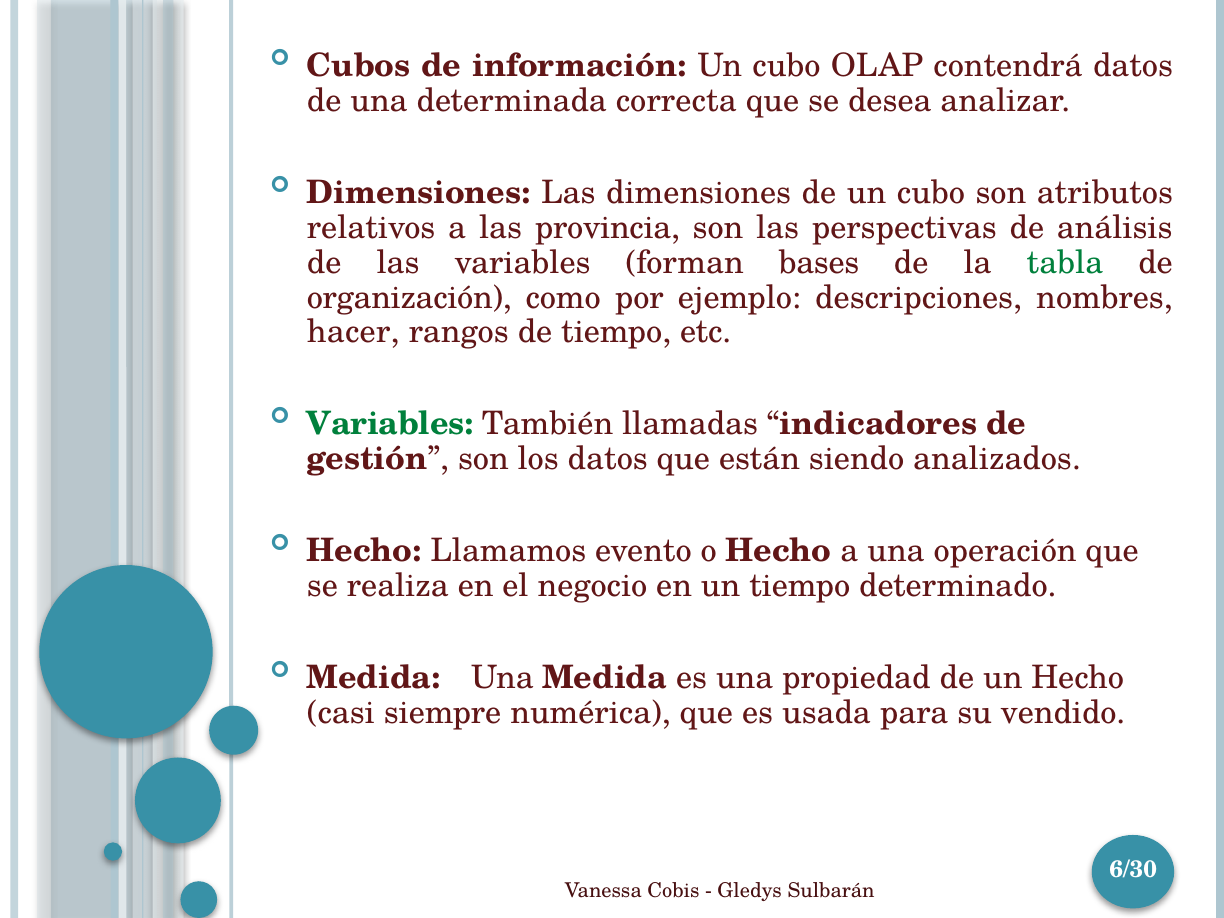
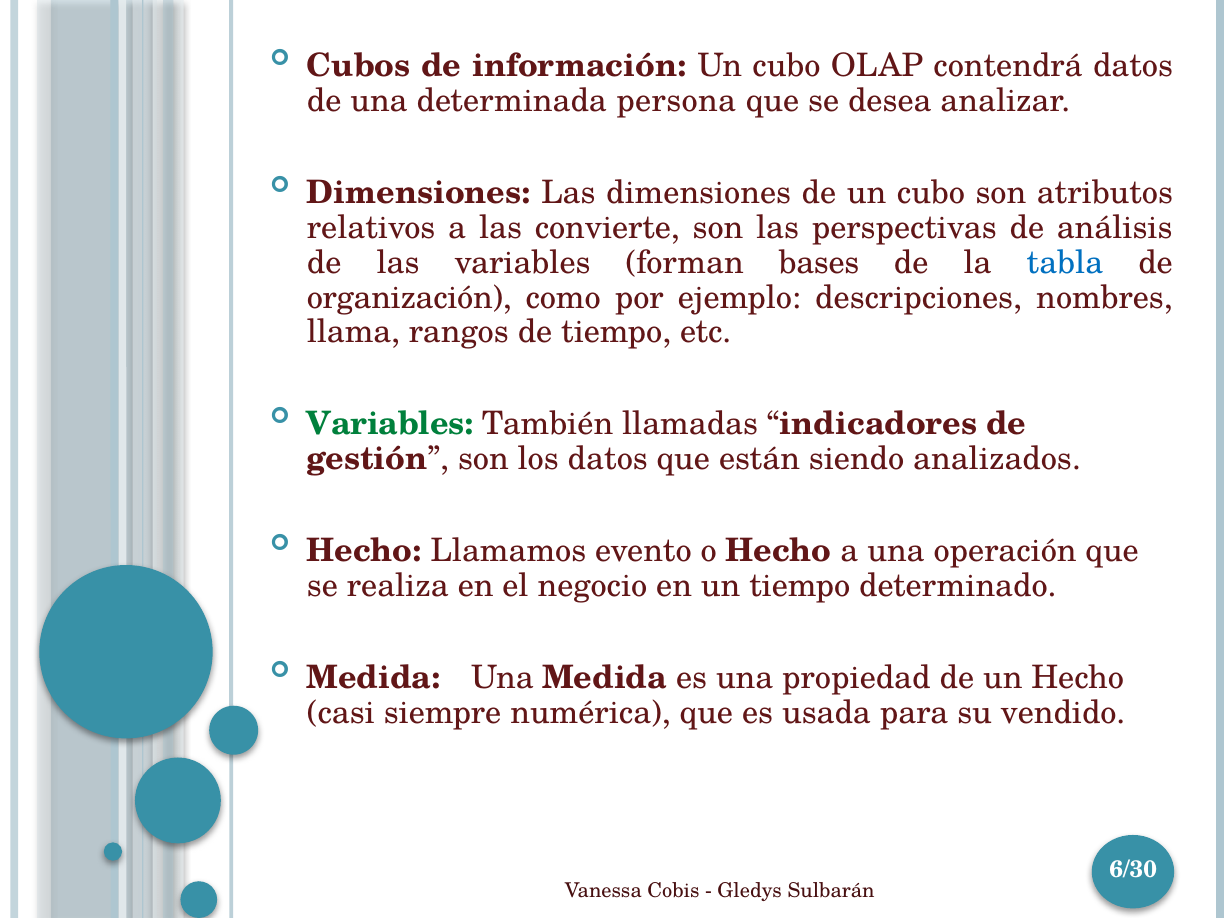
correcta: correcta -> persona
provincia: provincia -> convierte
tabla colour: green -> blue
hacer: hacer -> llama
